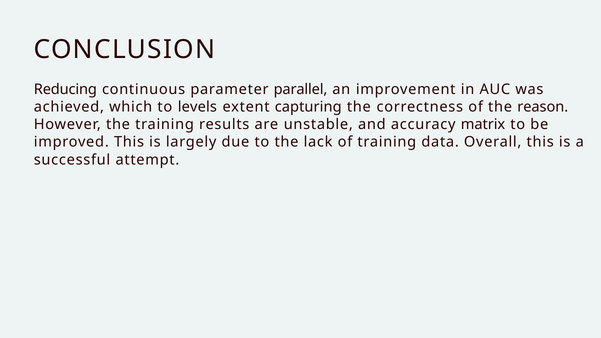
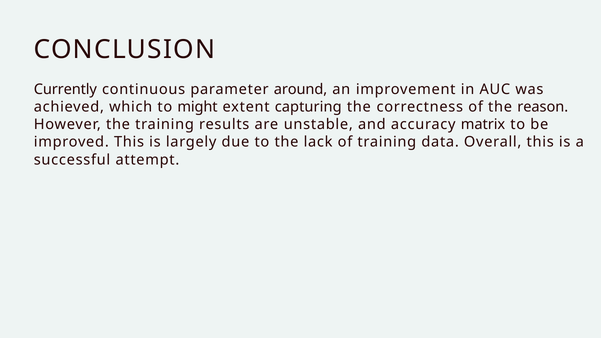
Reducing: Reducing -> Currently
parallel: parallel -> around
levels: levels -> might
